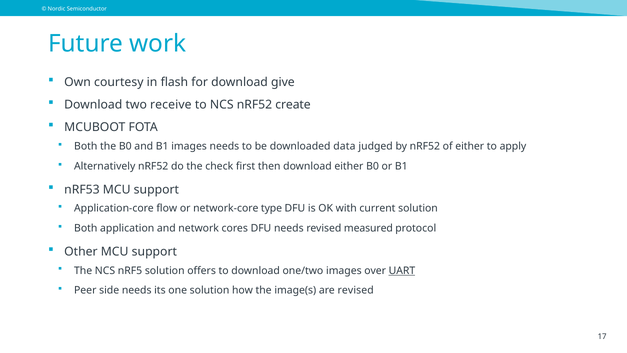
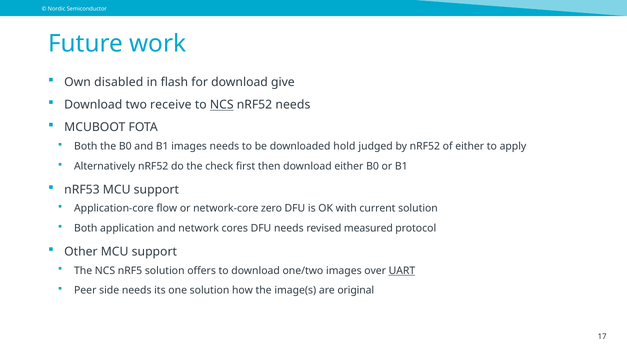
courtesy: courtesy -> disabled
NCS at (222, 105) underline: none -> present
nRF52 create: create -> needs
data: data -> hold
type: type -> zero
are revised: revised -> original
